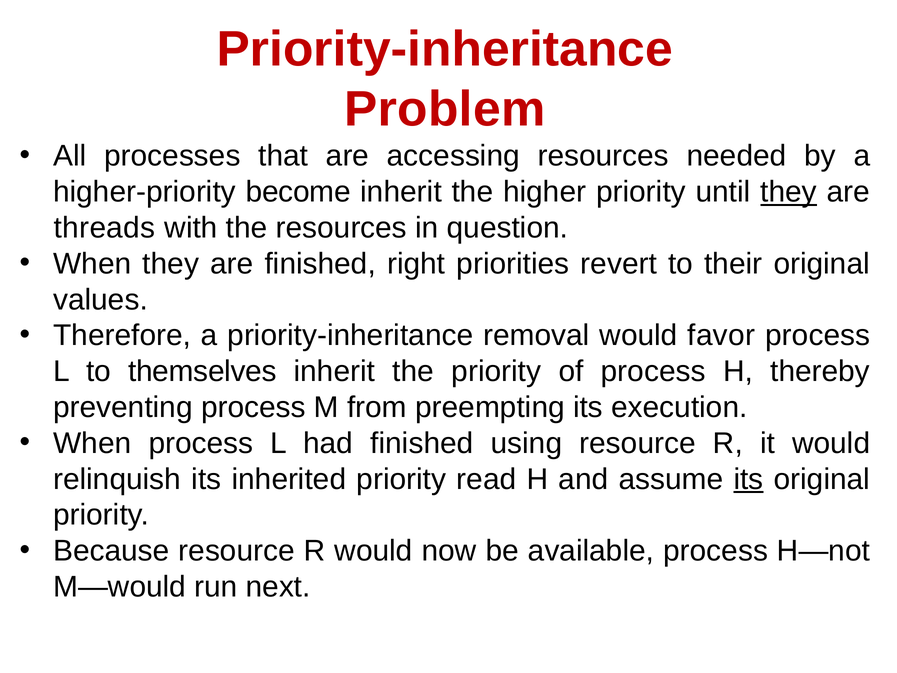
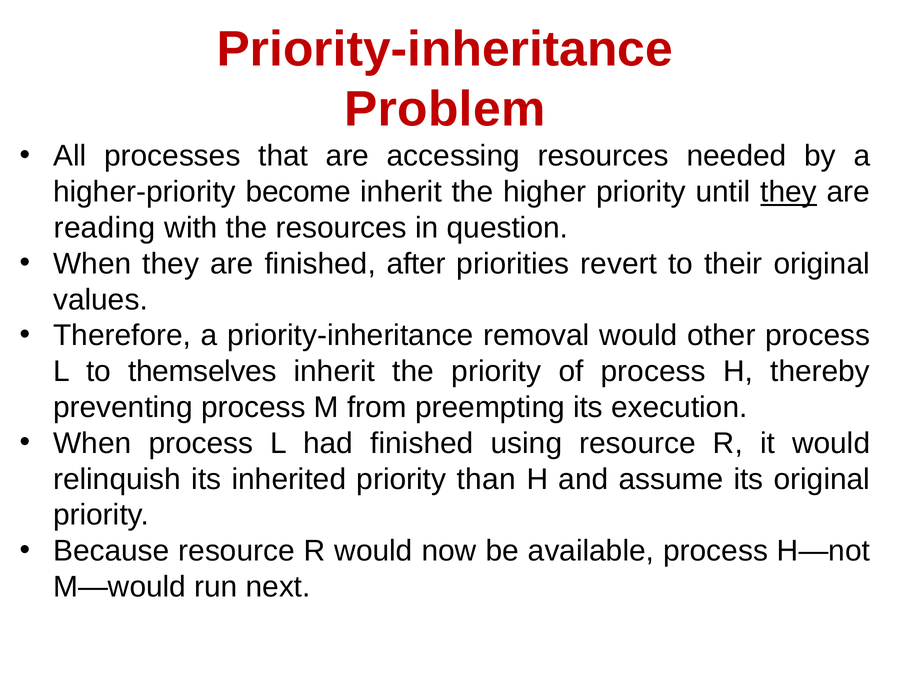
threads: threads -> reading
right: right -> after
favor: favor -> other
read: read -> than
its at (748, 479) underline: present -> none
